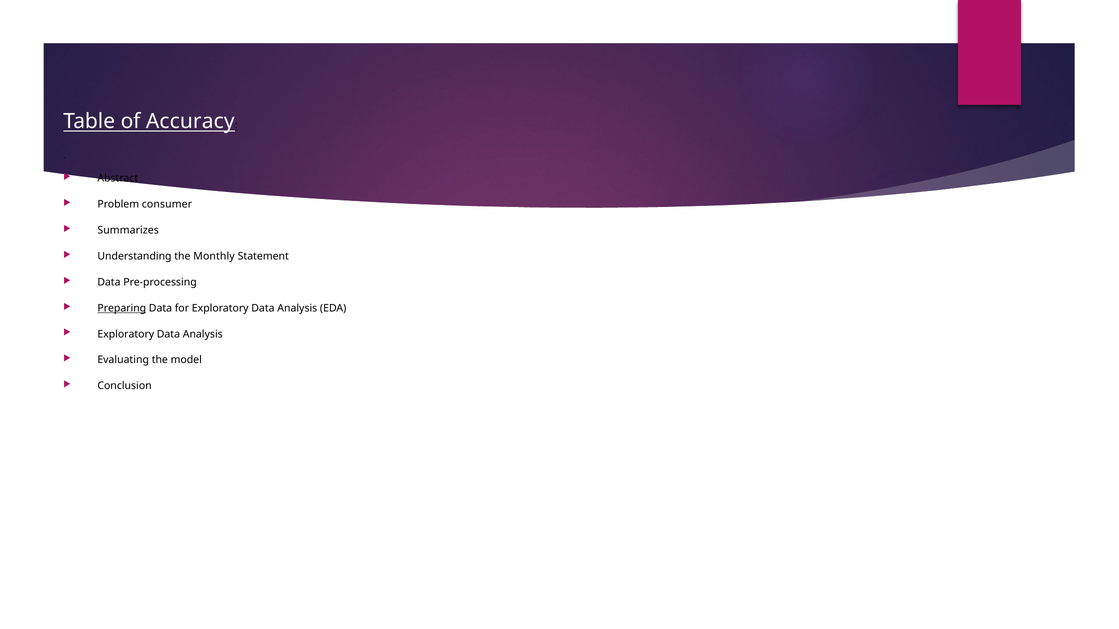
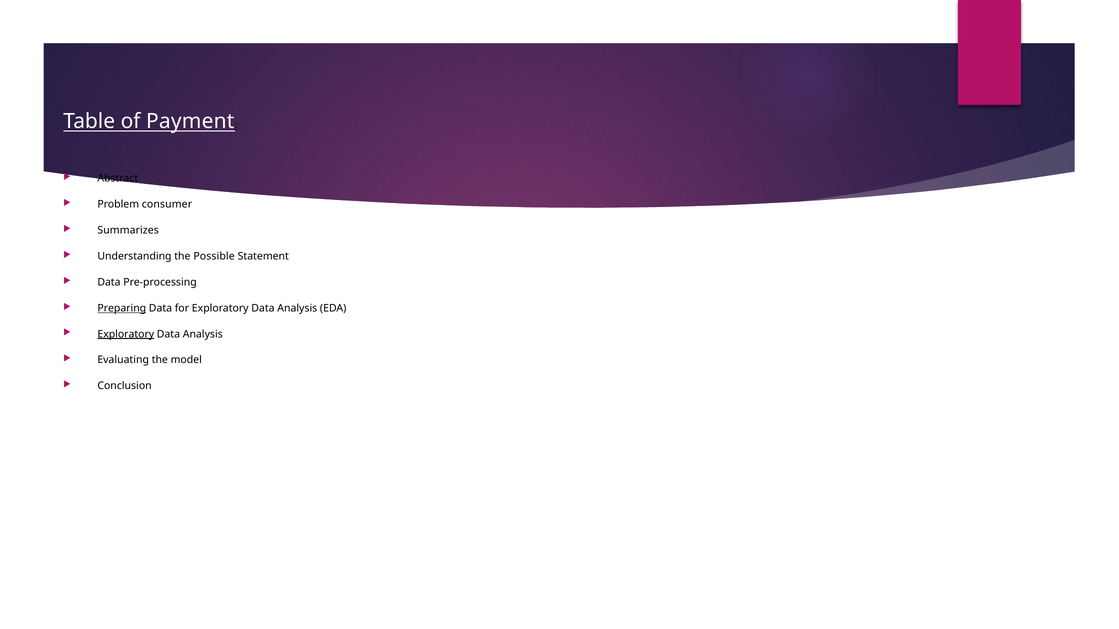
Accuracy: Accuracy -> Payment
Monthly: Monthly -> Possible
Exploratory at (126, 334) underline: none -> present
